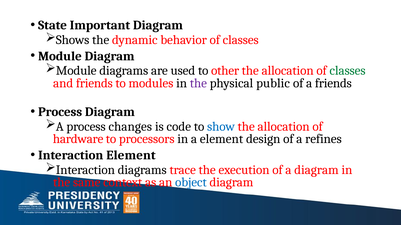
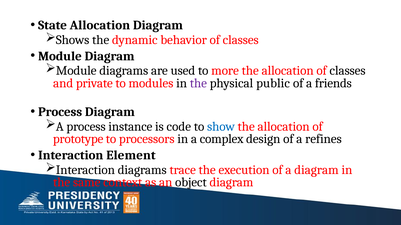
State Important: Important -> Allocation
other: other -> more
classes at (348, 71) colour: green -> black
and friends: friends -> private
changes: changes -> instance
hardware: hardware -> prototype
a element: element -> complex
object colour: blue -> black
